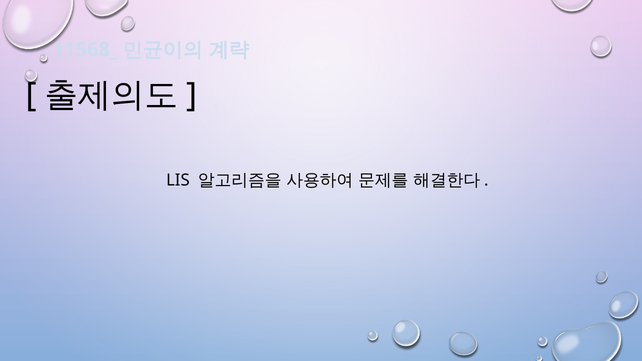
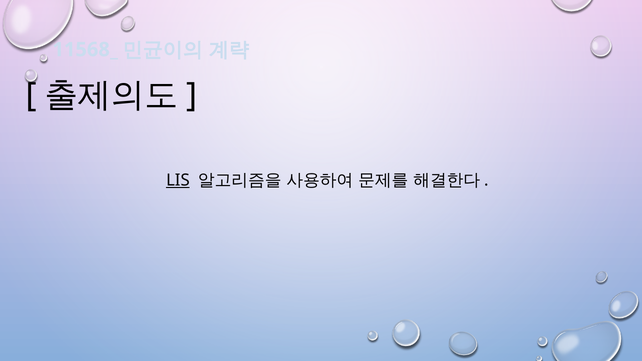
LIS underline: none -> present
